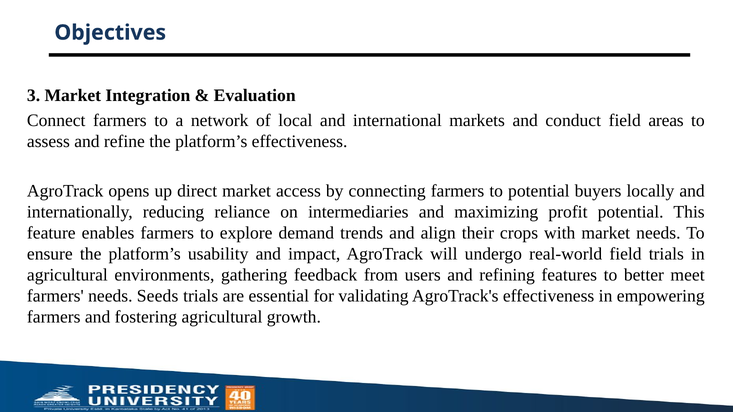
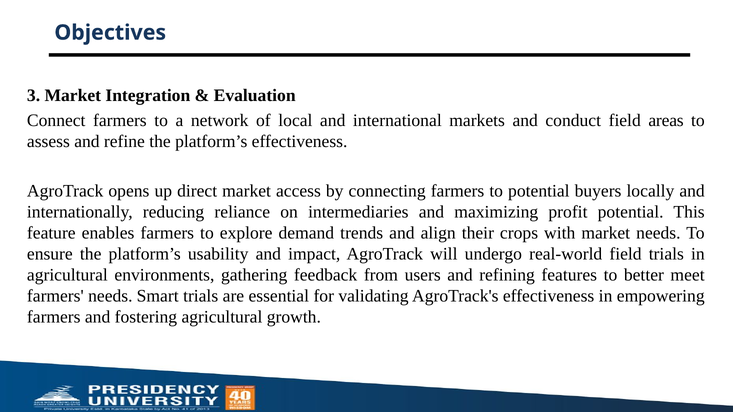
Seeds: Seeds -> Smart
